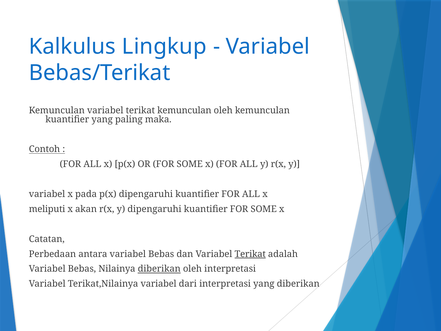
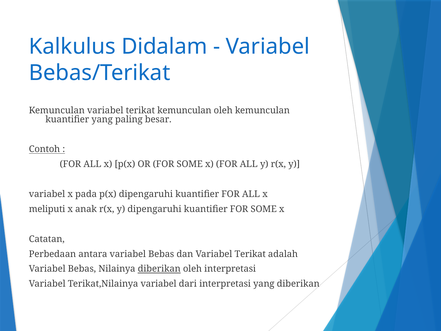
Lingkup: Lingkup -> Didalam
maka: maka -> besar
akan: akan -> anak
Terikat at (250, 254) underline: present -> none
